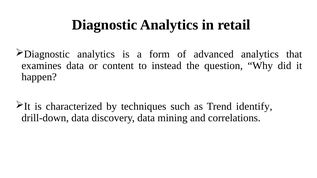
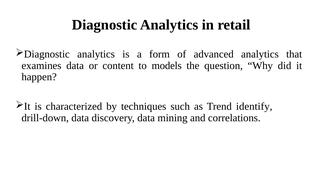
instead: instead -> models
